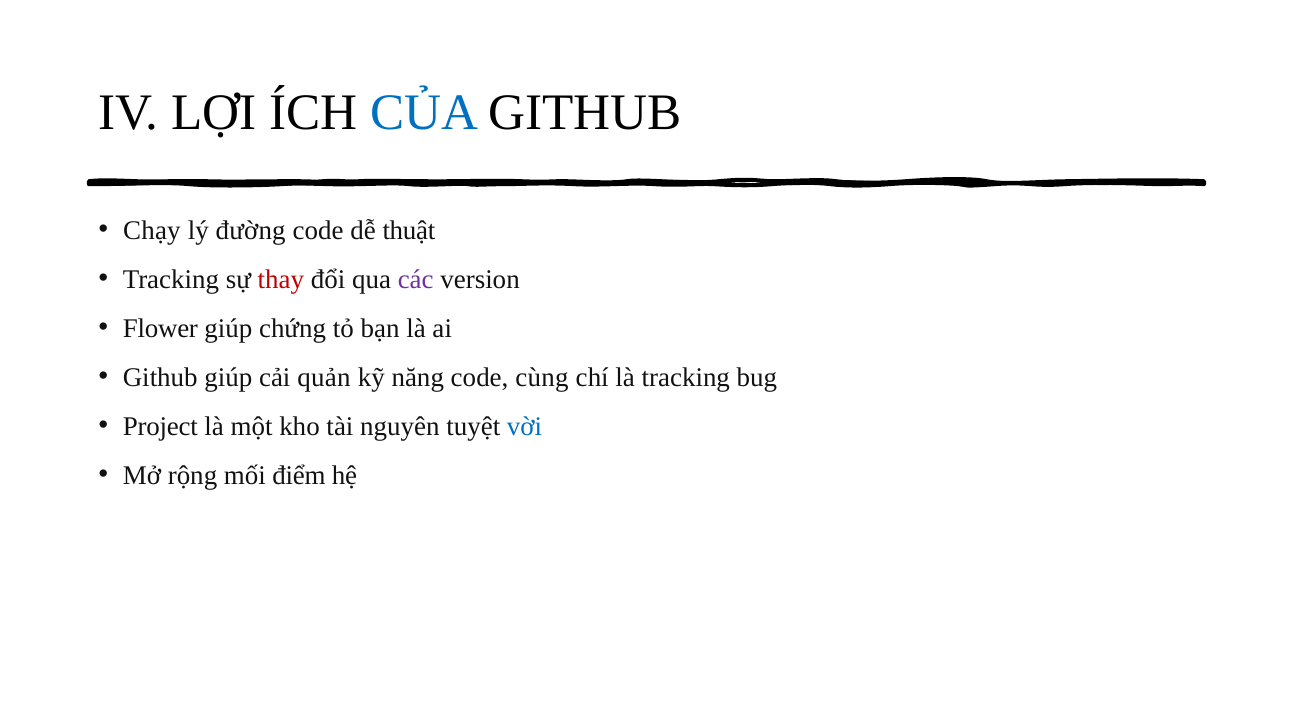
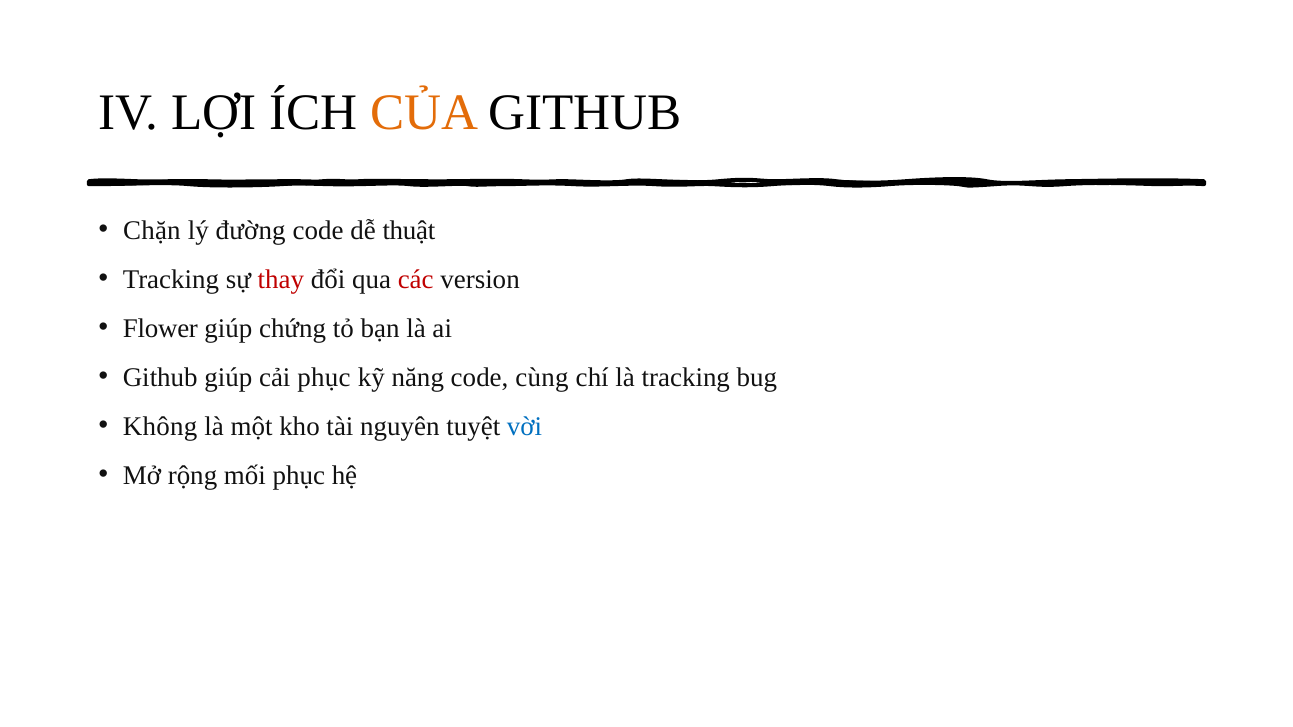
CỦA colour: blue -> orange
Chạy: Chạy -> Chặn
các colour: purple -> red
cải quản: quản -> phục
Project: Project -> Không
mối điểm: điểm -> phục
